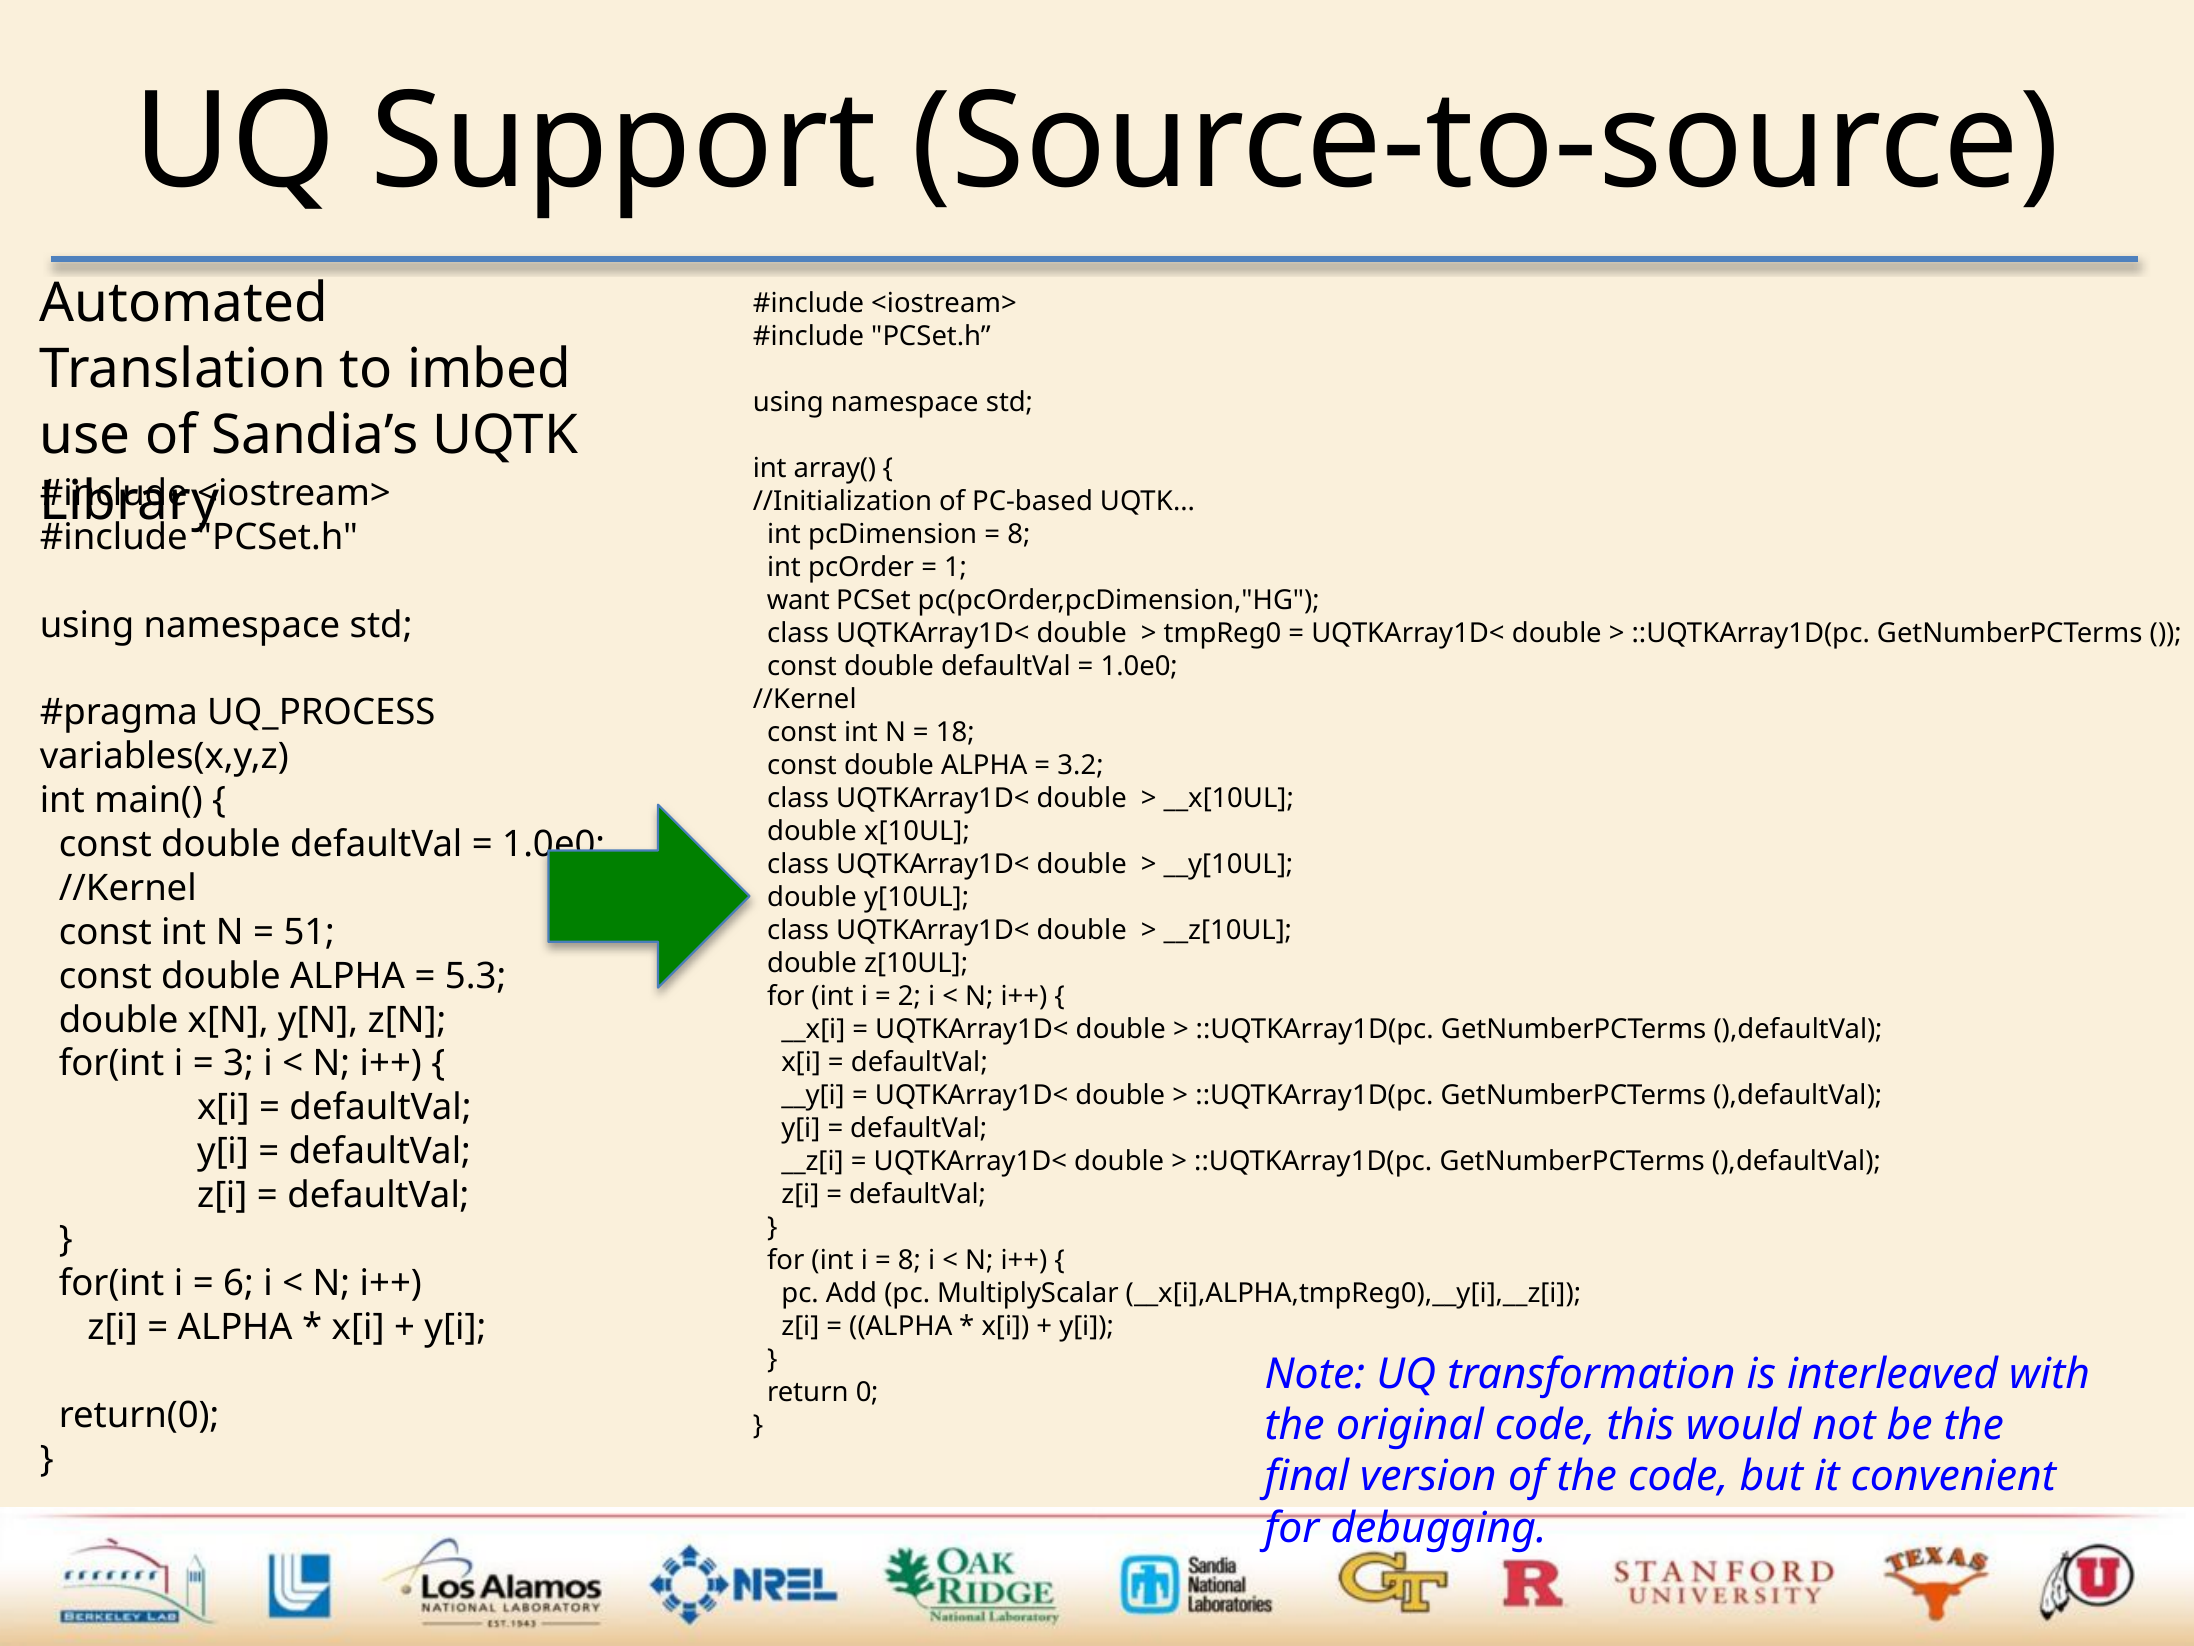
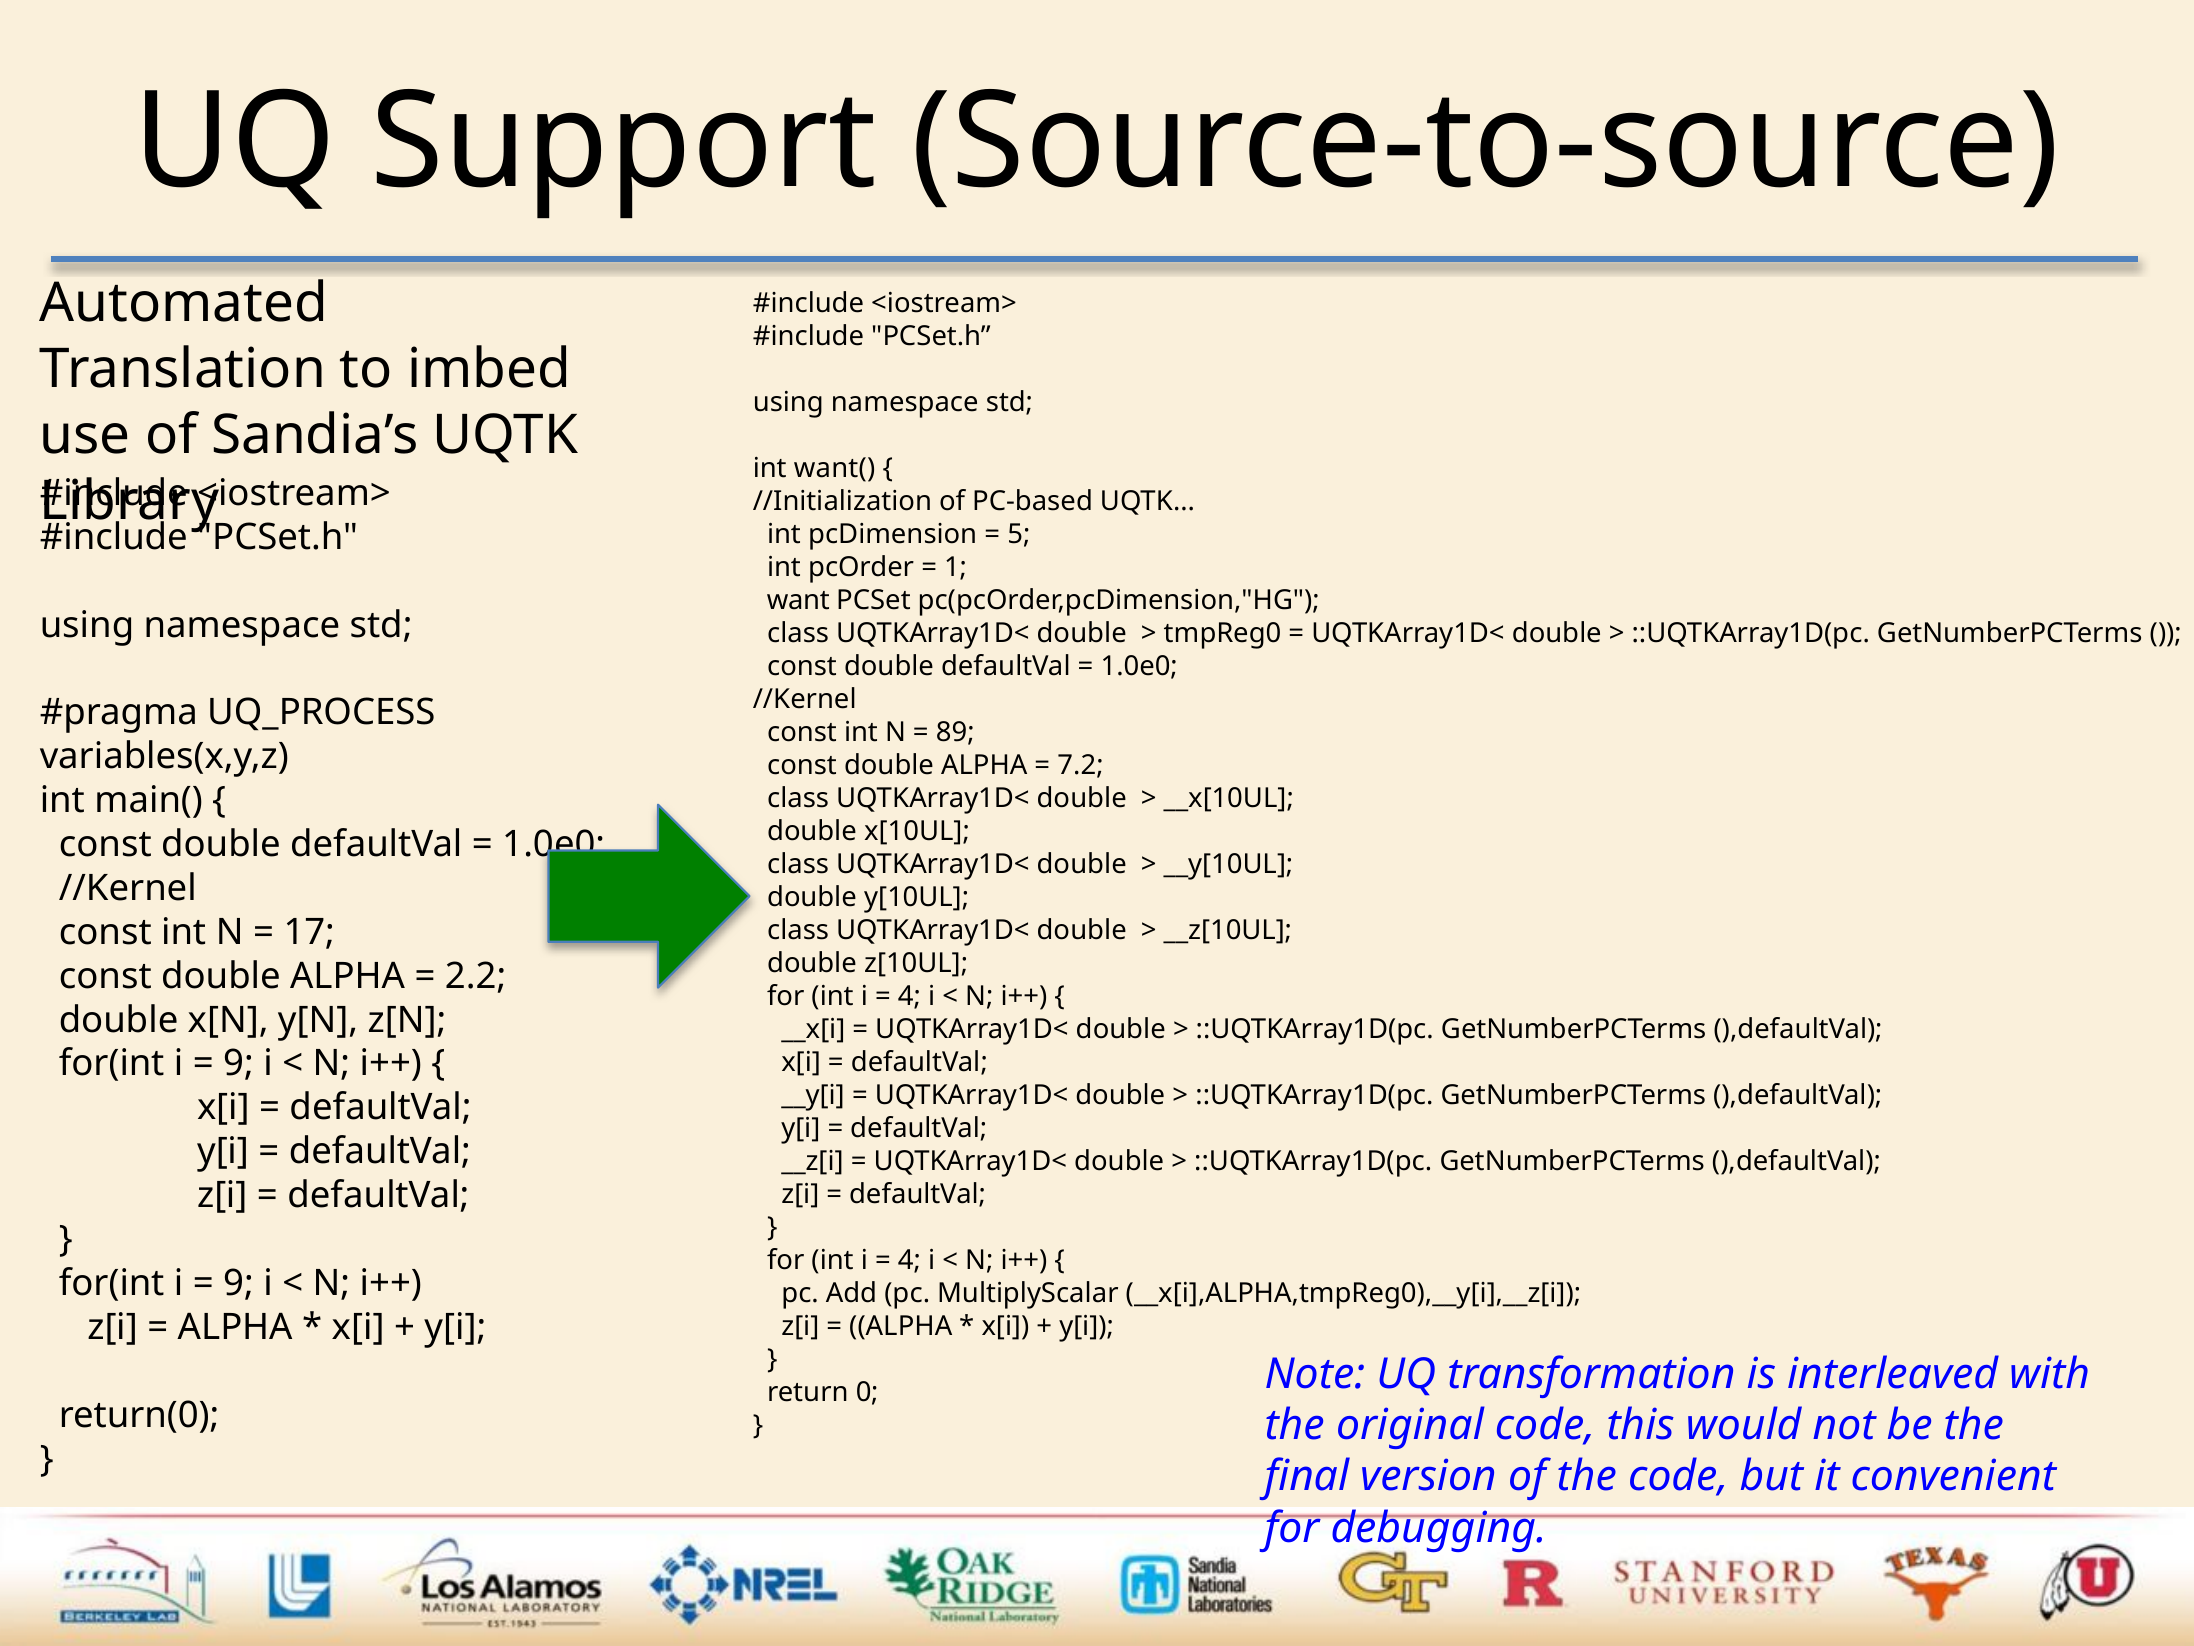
array(: array( -> want(
8 at (1019, 534): 8 -> 5
18: 18 -> 89
3.2: 3.2 -> 7.2
51: 51 -> 17
5.3: 5.3 -> 2.2
2 at (909, 996): 2 -> 4
3 at (239, 1064): 3 -> 9
8 at (909, 1260): 8 -> 4
6 at (239, 1283): 6 -> 9
